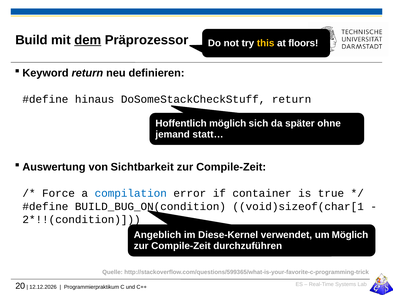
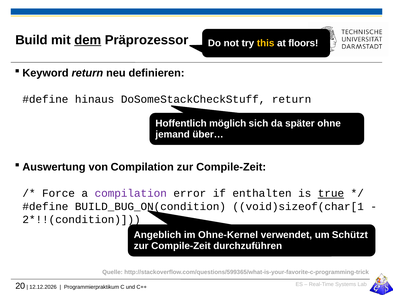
statt…: statt… -> über…
von Sichtbarkeit: Sichtbarkeit -> Compilation
compilation at (131, 193) colour: blue -> purple
container: container -> enthalten
true underline: none -> present
Diese-Kernel: Diese-Kernel -> Ohne-Kernel
um Möglich: Möglich -> Schützt
